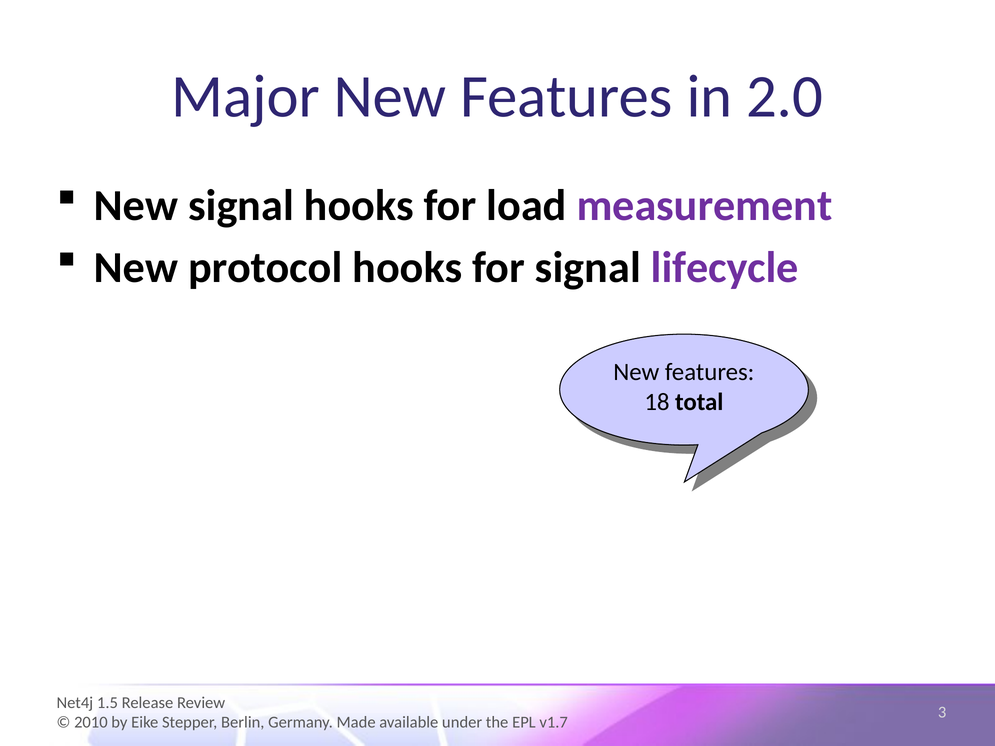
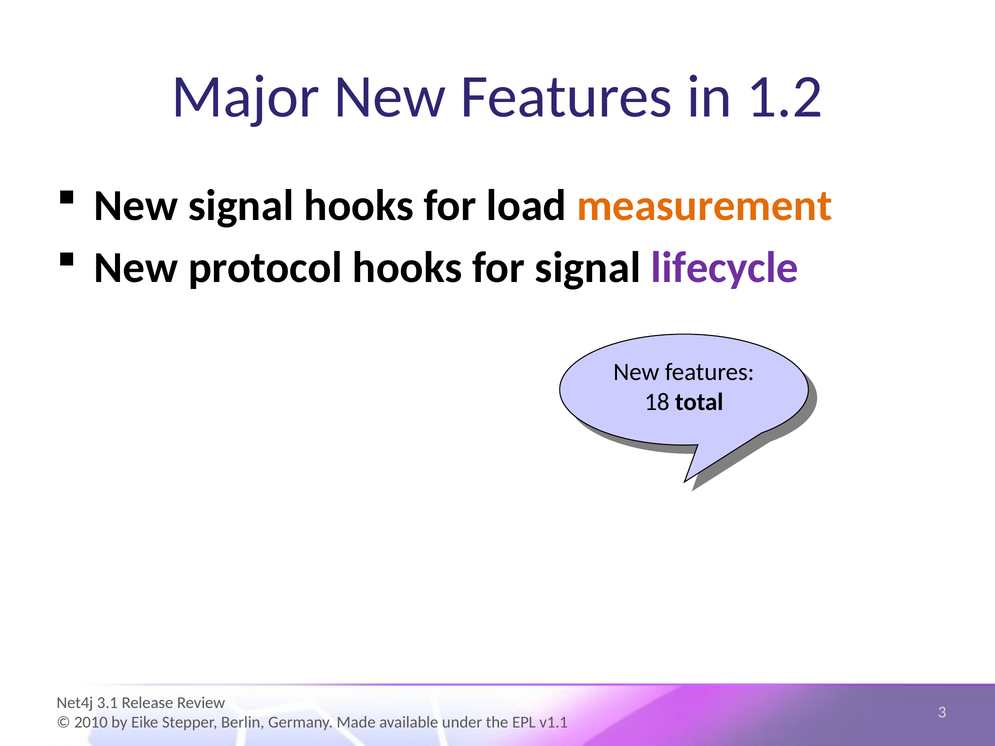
2.0: 2.0 -> 1.2
measurement colour: purple -> orange
1.5: 1.5 -> 3.1
v1.7: v1.7 -> v1.1
